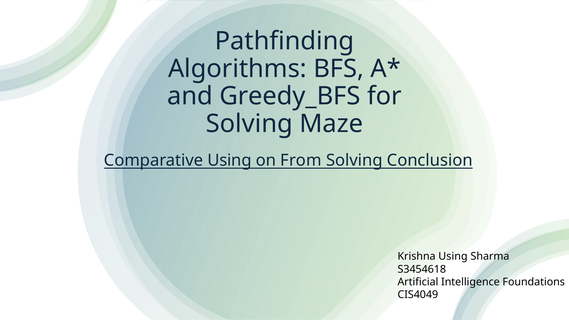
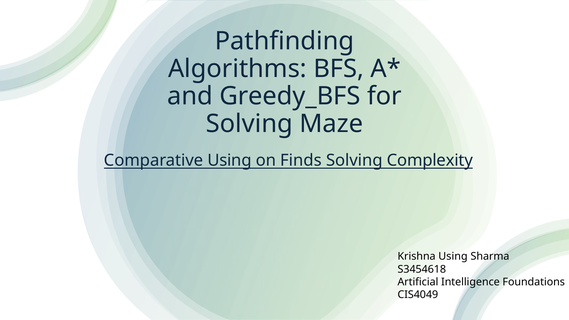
From: From -> Finds
Conclusion: Conclusion -> Complexity
